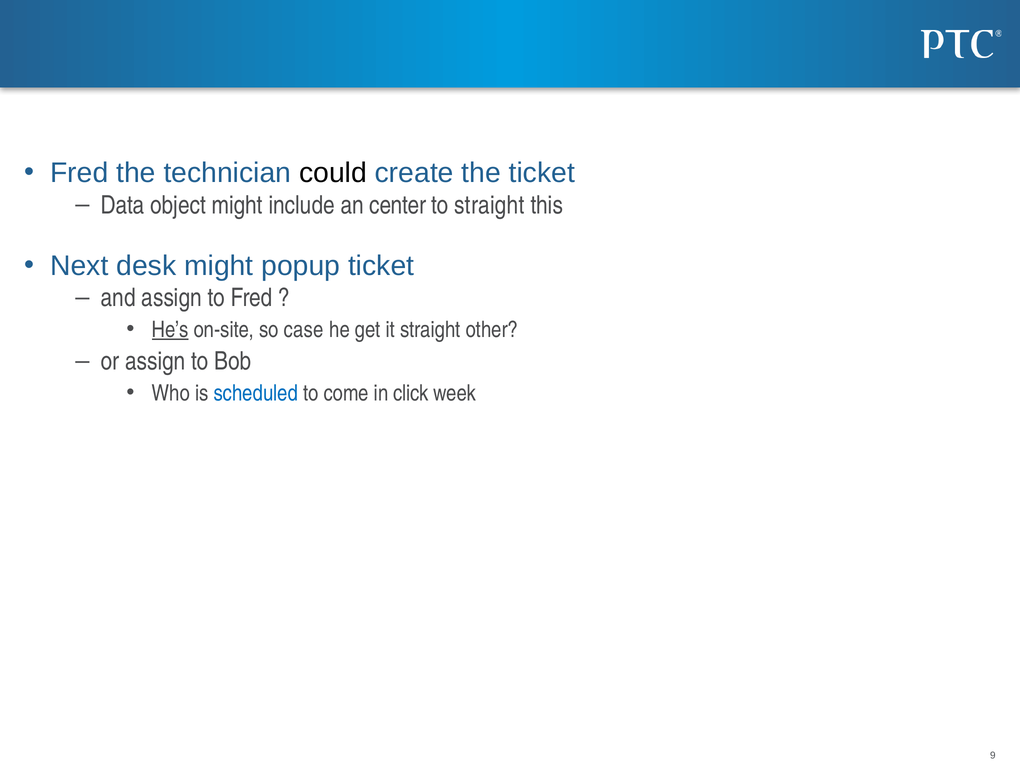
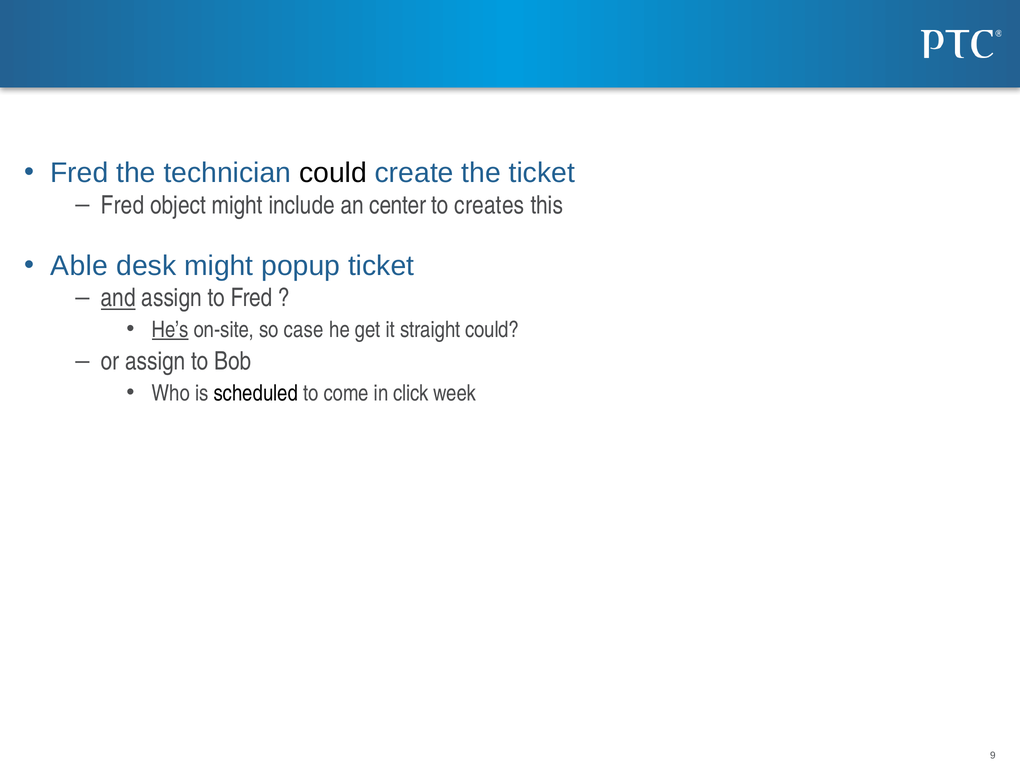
Data at (123, 205): Data -> Fred
to straight: straight -> creates
Next: Next -> Able
and underline: none -> present
straight other: other -> could
scheduled colour: blue -> black
